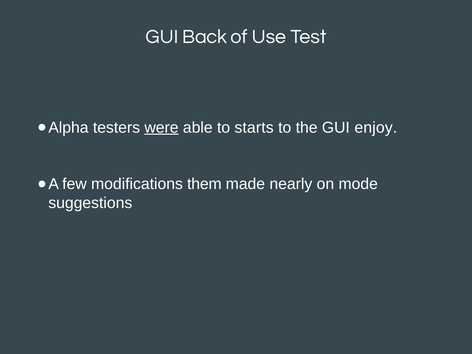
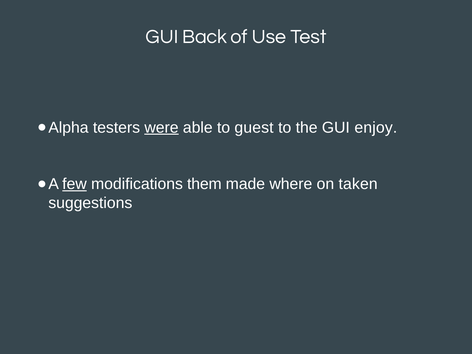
starts: starts -> guest
few underline: none -> present
nearly: nearly -> where
mode: mode -> taken
